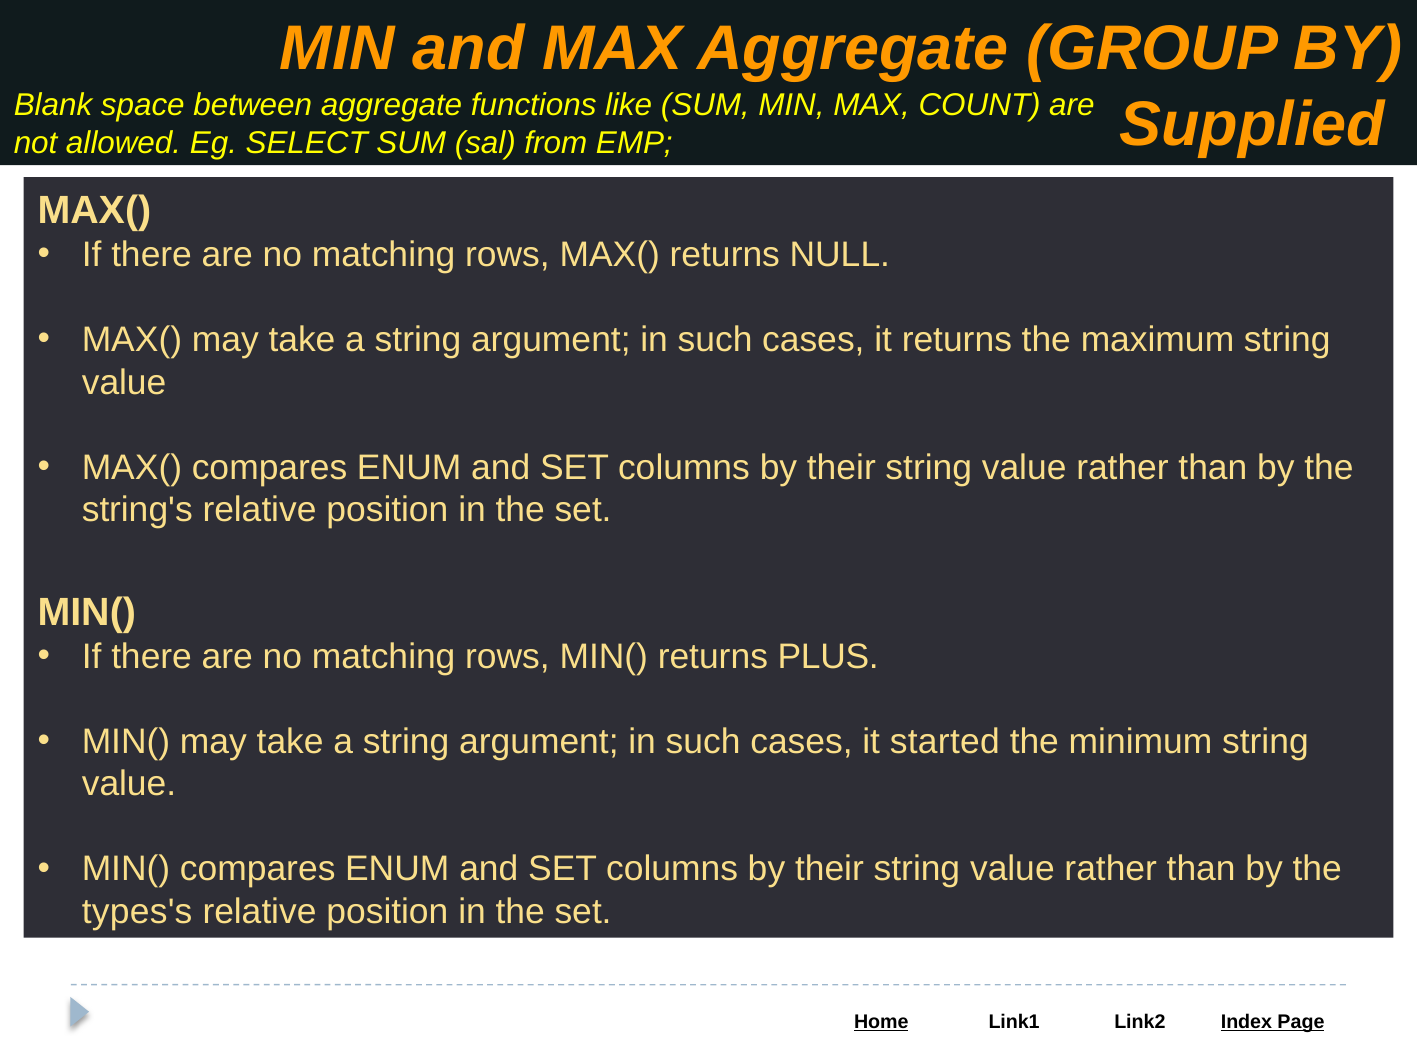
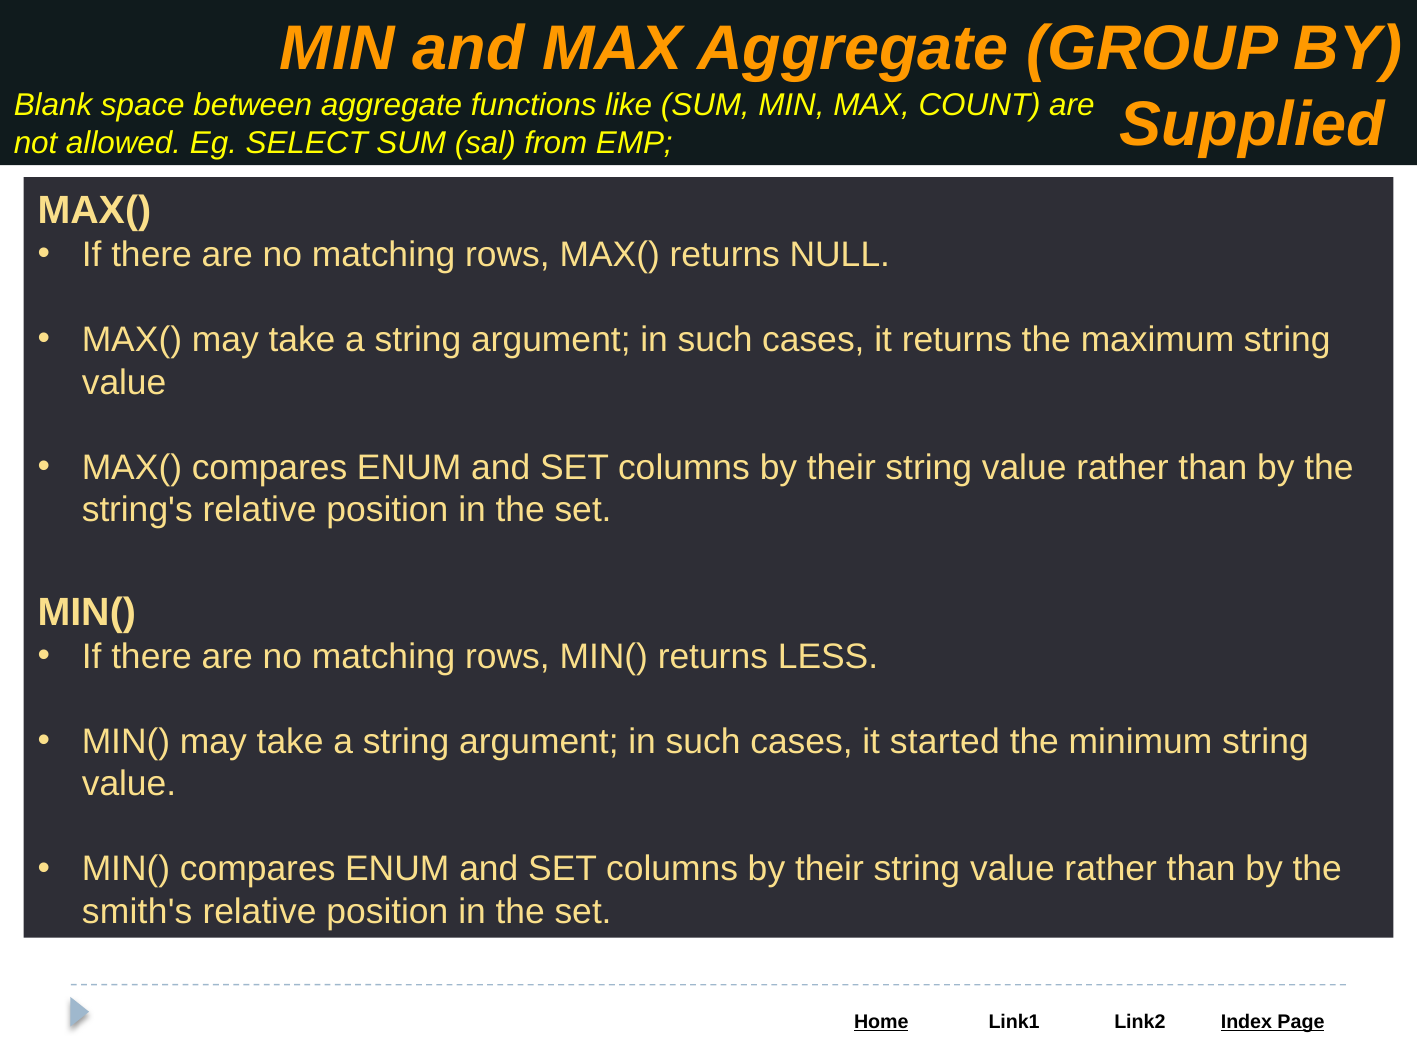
PLUS: PLUS -> LESS
types's: types's -> smith's
